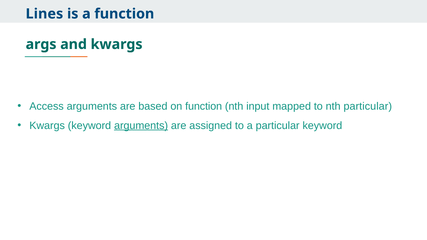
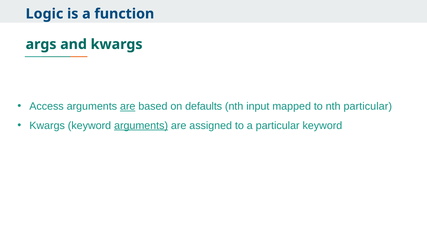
Lines: Lines -> Logic
are at (128, 106) underline: none -> present
on function: function -> defaults
